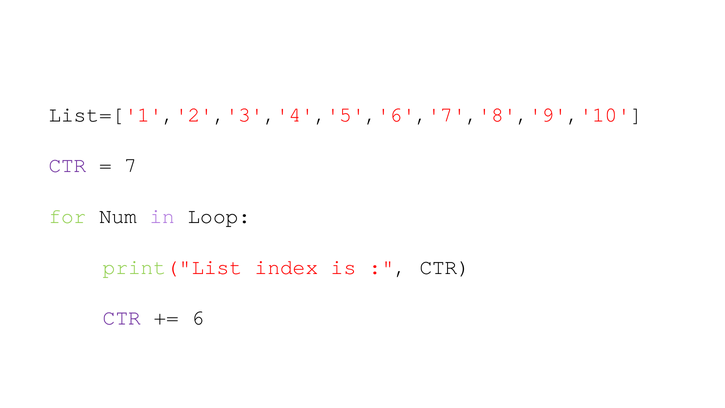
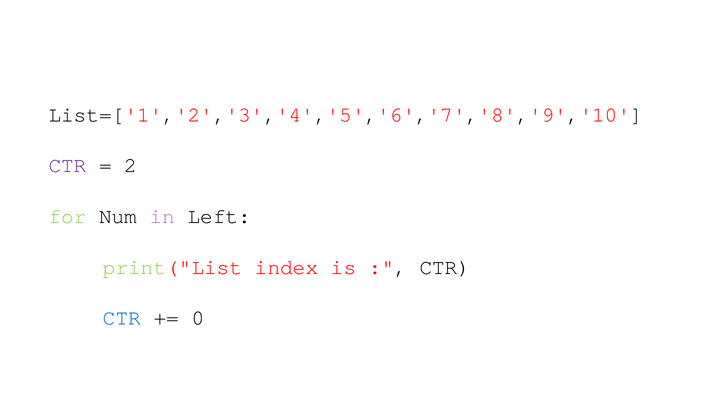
7: 7 -> 2
Loop: Loop -> Left
CTR at (122, 318) colour: purple -> blue
6: 6 -> 0
